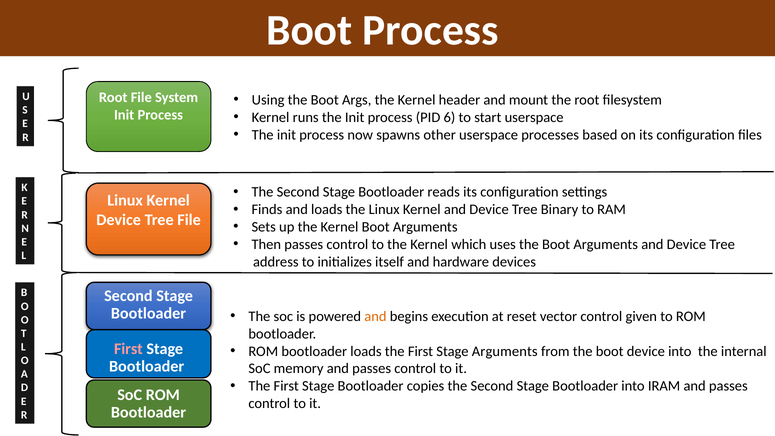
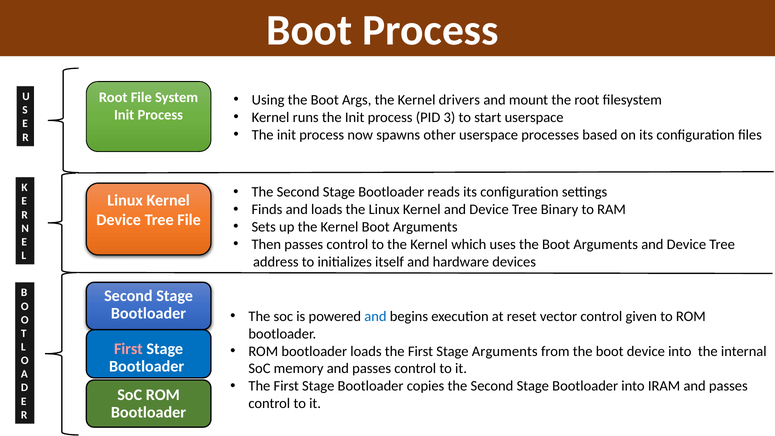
header: header -> drivers
6: 6 -> 3
and at (375, 316) colour: orange -> blue
